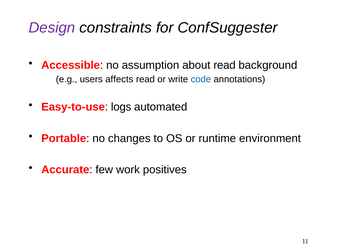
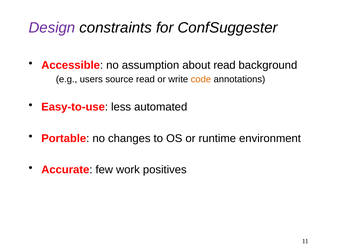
affects: affects -> source
code colour: blue -> orange
logs: logs -> less
